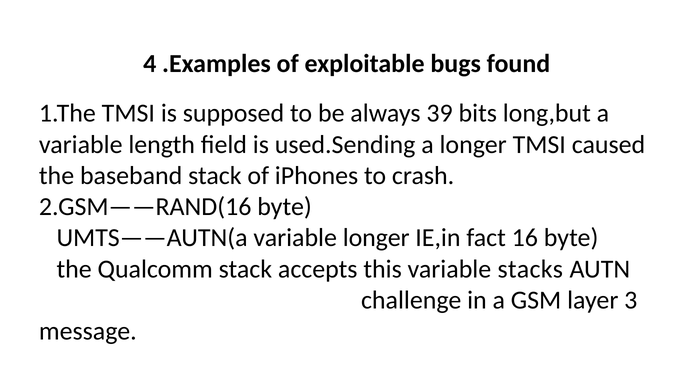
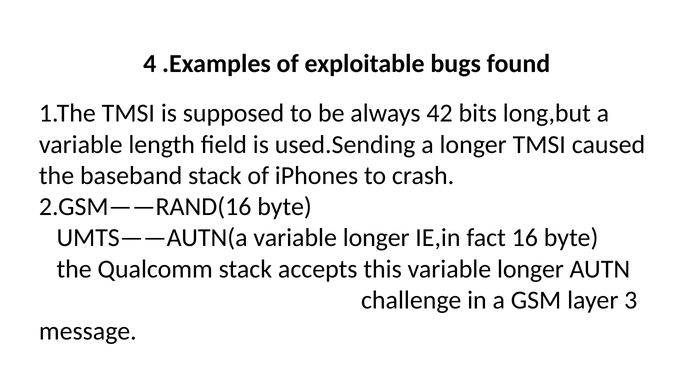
39: 39 -> 42
this variable stacks: stacks -> longer
